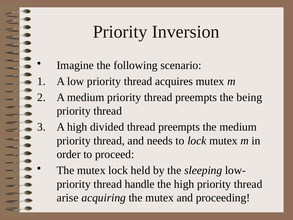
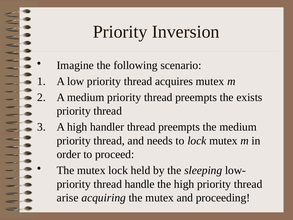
being: being -> exists
divided: divided -> handler
